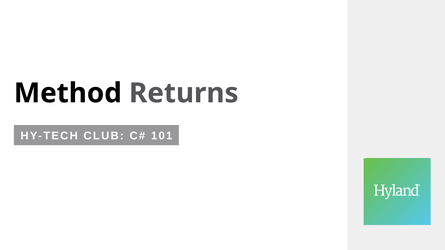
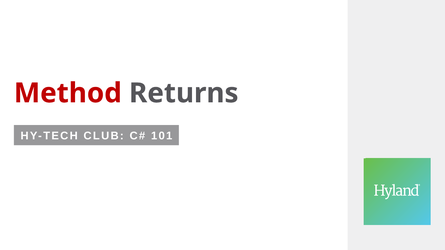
Method colour: black -> red
